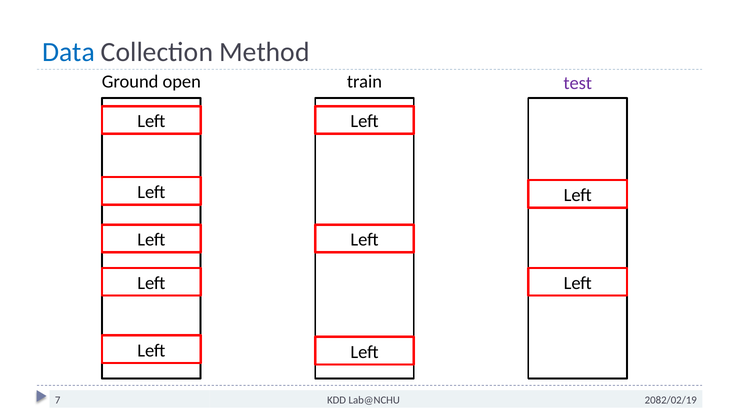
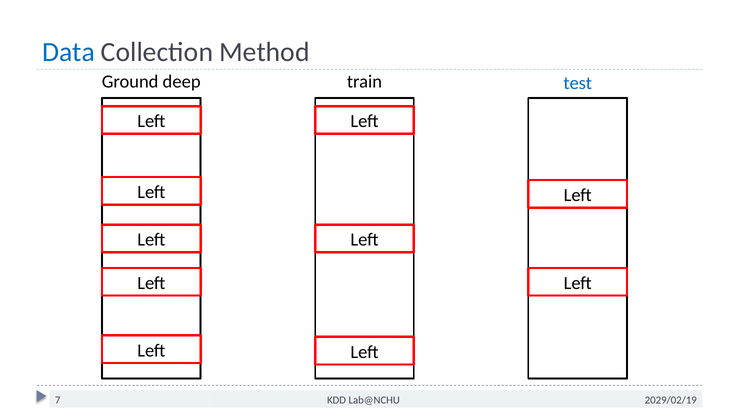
open: open -> deep
test colour: purple -> blue
2082/02/19: 2082/02/19 -> 2029/02/19
